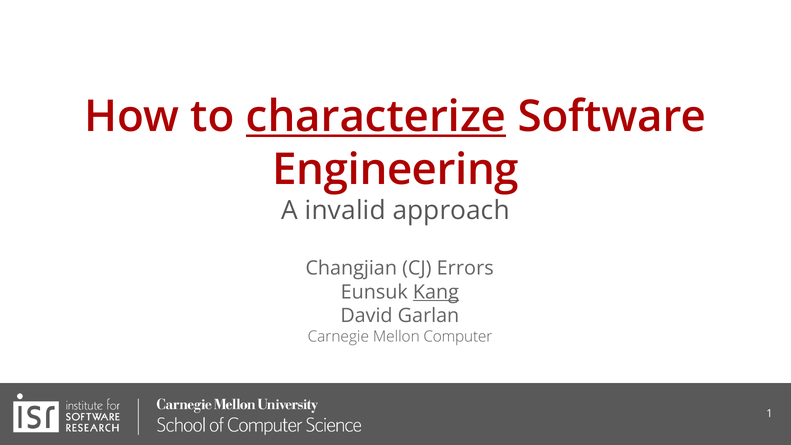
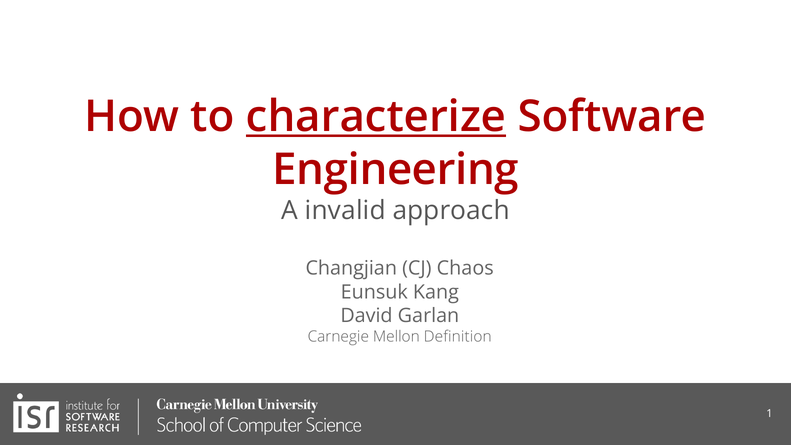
Errors: Errors -> Chaos
Kang underline: present -> none
Computer: Computer -> Definition
